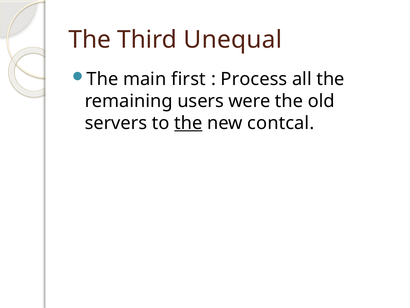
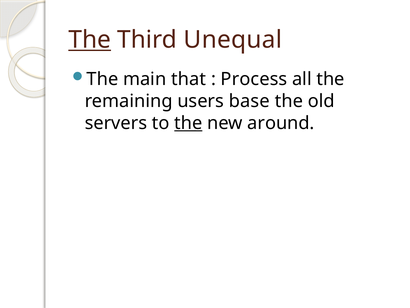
The at (90, 40) underline: none -> present
first: first -> that
were: were -> base
contcal: contcal -> around
